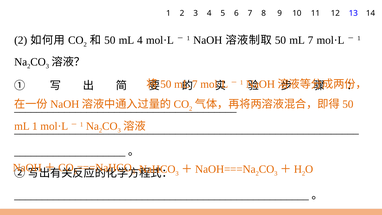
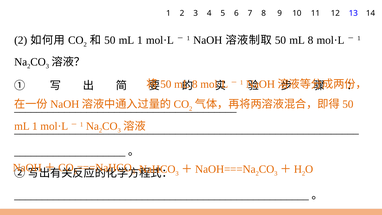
4 at (140, 40): 4 -> 1
7 at (310, 40): 7 -> 8
7 at (195, 84): 7 -> 8
